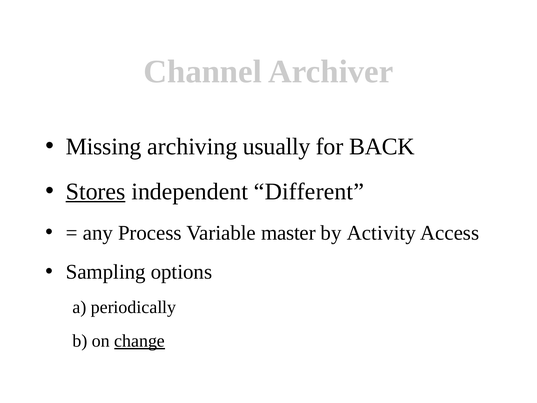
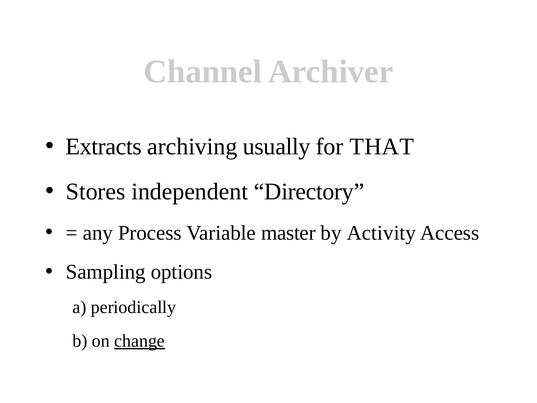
Missing: Missing -> Extracts
BACK: BACK -> THAT
Stores underline: present -> none
Different: Different -> Directory
